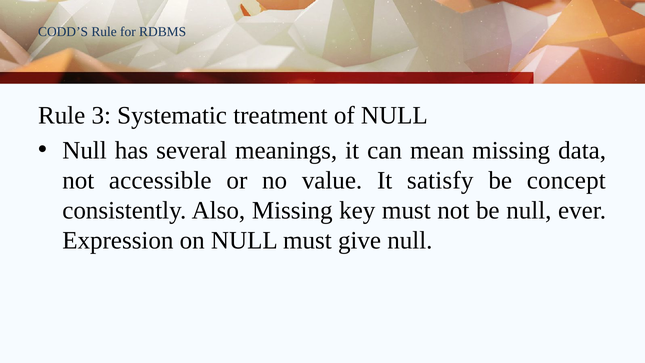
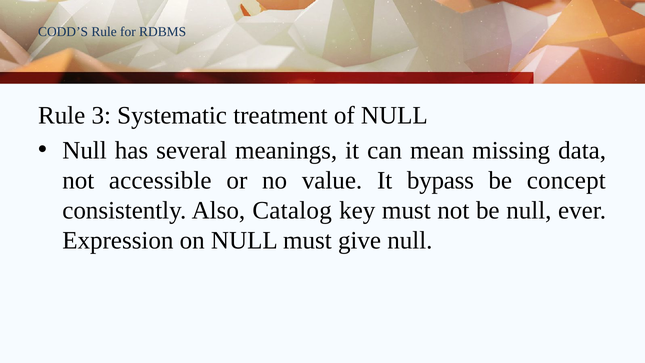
satisfy: satisfy -> bypass
Also Missing: Missing -> Catalog
